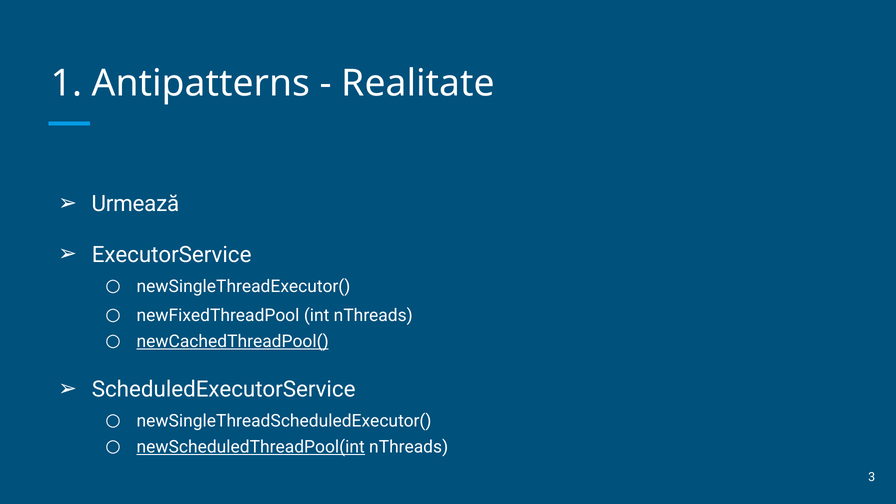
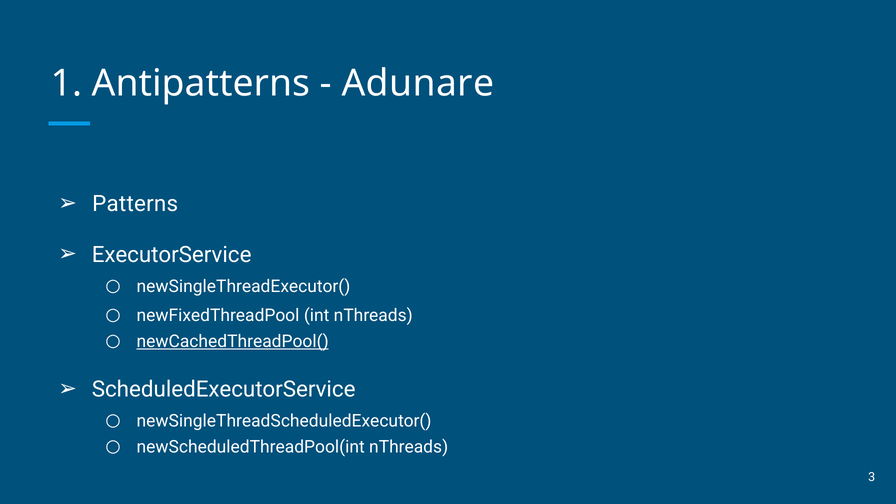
Realitate: Realitate -> Adunare
Urmează: Urmează -> Patterns
newScheduledThreadPool(int underline: present -> none
